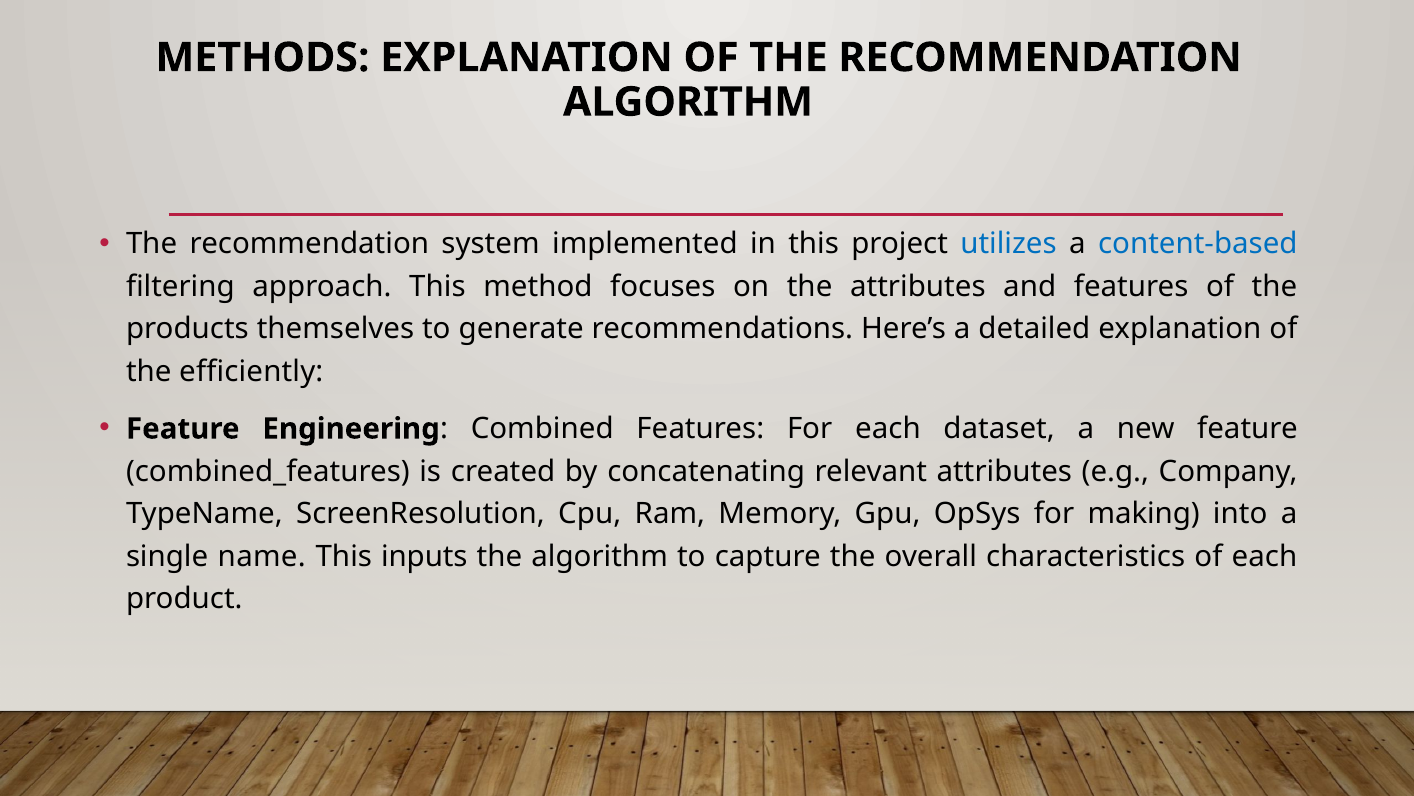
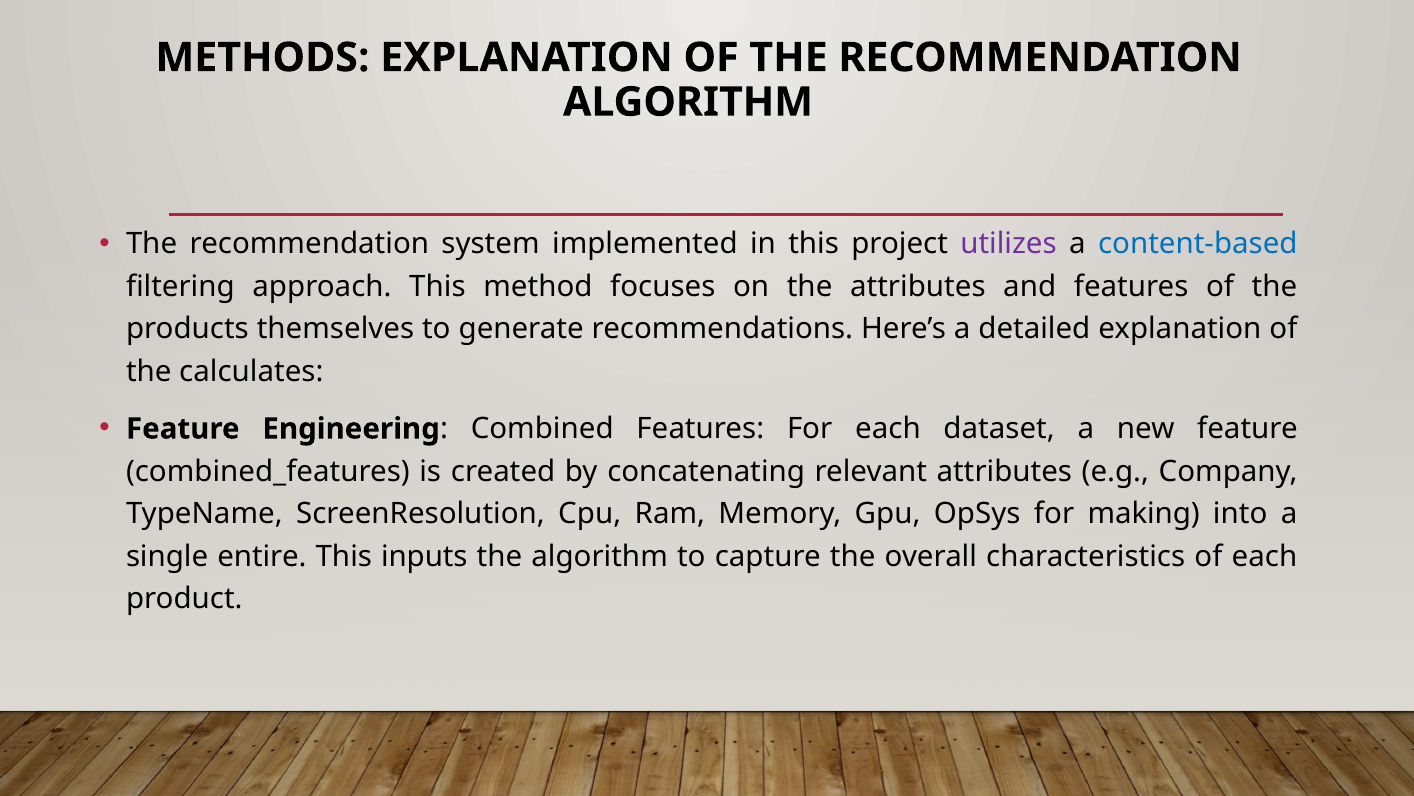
utilizes colour: blue -> purple
efficiently: efficiently -> calculates
name: name -> entire
